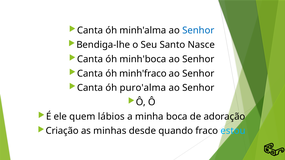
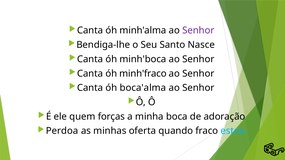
Senhor at (198, 31) colour: blue -> purple
puro'alma: puro'alma -> boca'alma
lábios: lábios -> forças
Criação: Criação -> Perdoa
desde: desde -> oferta
